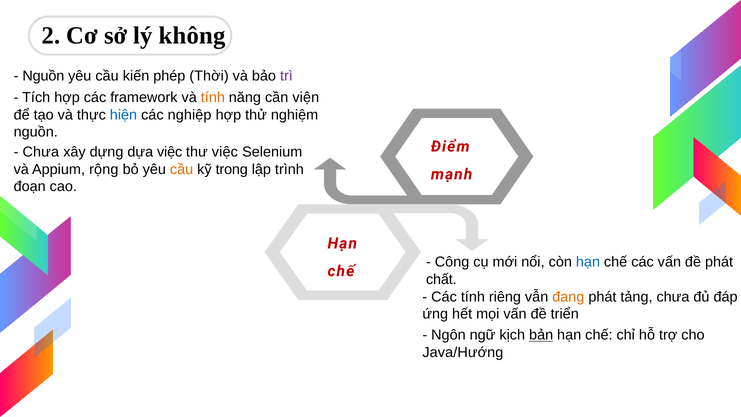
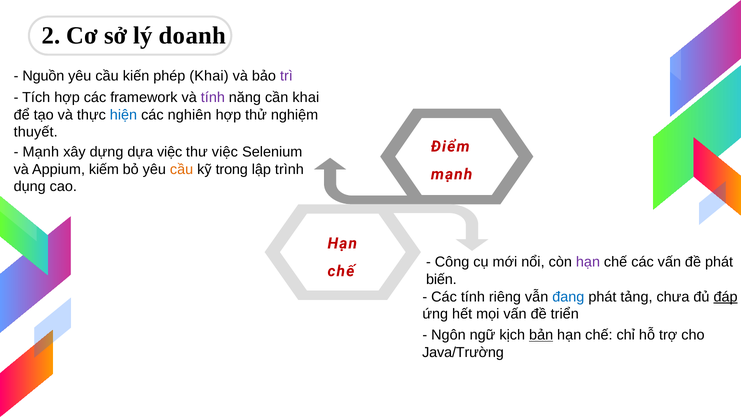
không: không -> doanh
phép Thời: Thời -> Khai
tính at (213, 97) colour: orange -> purple
cần viện: viện -> khai
nghiệp: nghiệp -> nghiên
nguồn at (36, 132): nguồn -> thuyết
Chưa at (41, 152): Chưa -> Mạnh
rộng: rộng -> kiếm
đoạn: đoạn -> dụng
hạn at (588, 262) colour: blue -> purple
chất: chất -> biến
đang colour: orange -> blue
đáp underline: none -> present
Java/Hướng: Java/Hướng -> Java/Trường
